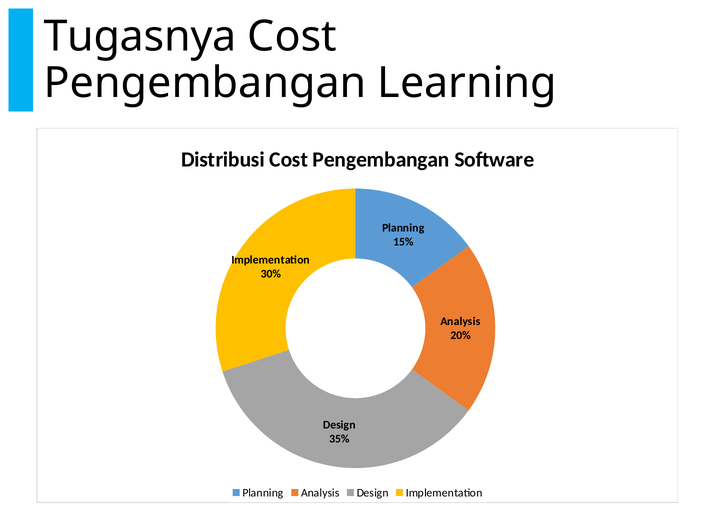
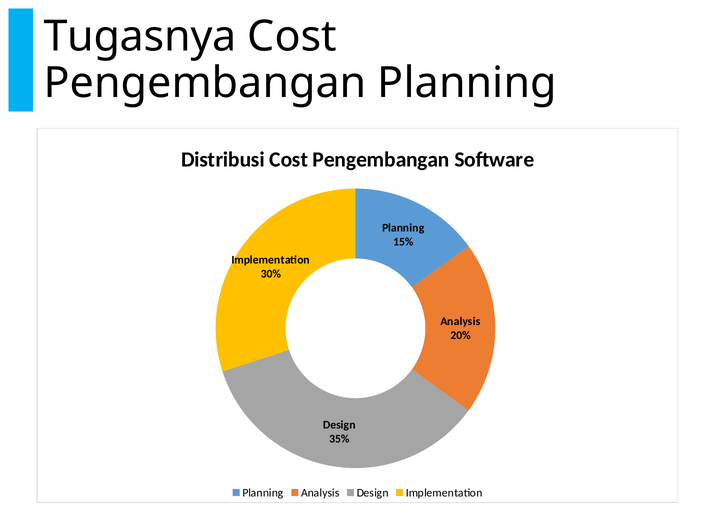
Pengembangan Learning: Learning -> Planning
